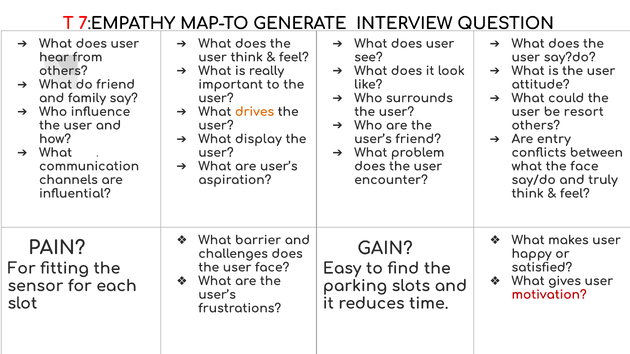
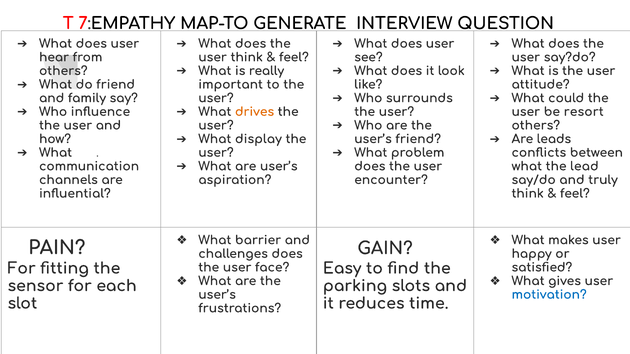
entry: entry -> leads
the face: face -> lead
motivation colour: red -> blue
